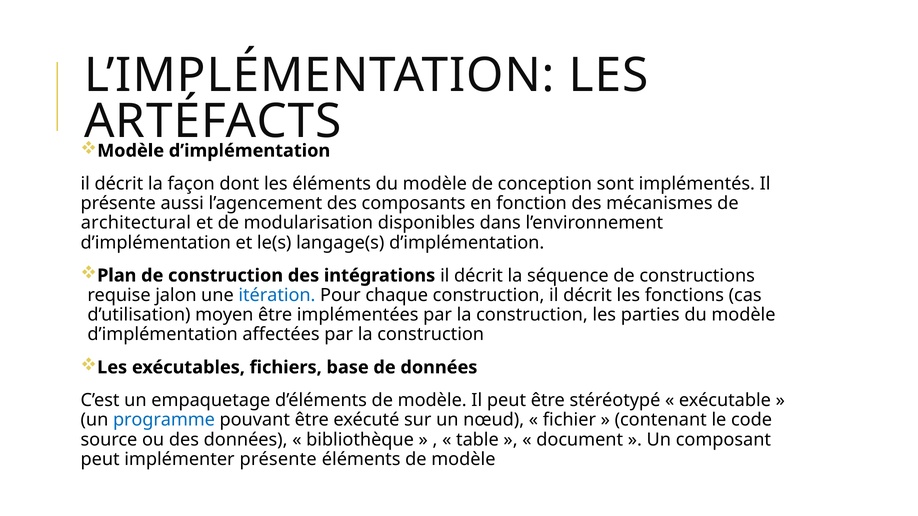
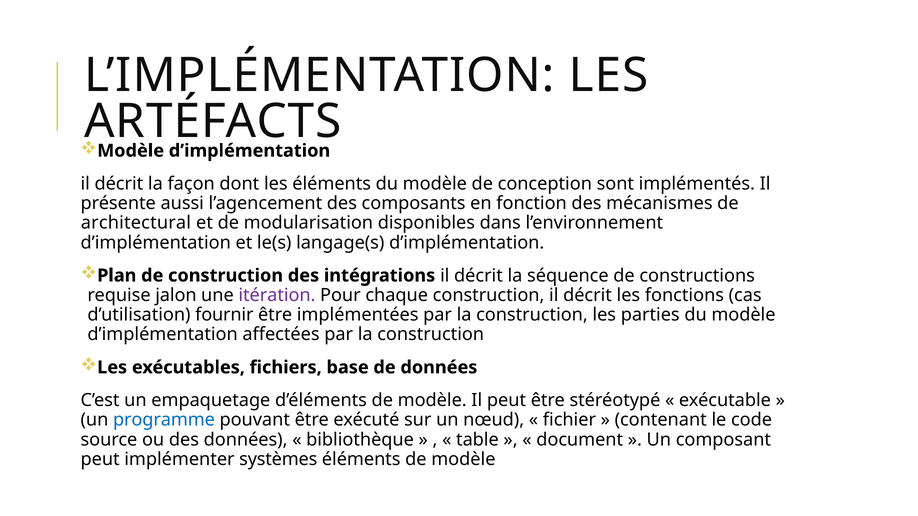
itération colour: blue -> purple
moyen: moyen -> fournir
implémenter présente: présente -> systèmes
